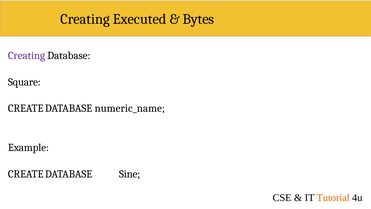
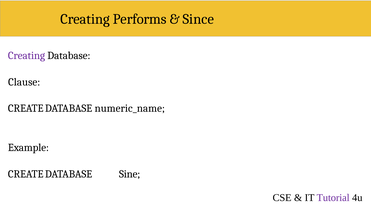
Executed: Executed -> Performs
Bytes: Bytes -> Since
Square: Square -> Clause
Tutorial colour: orange -> purple
